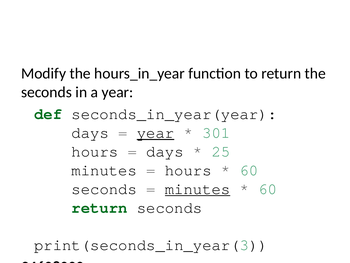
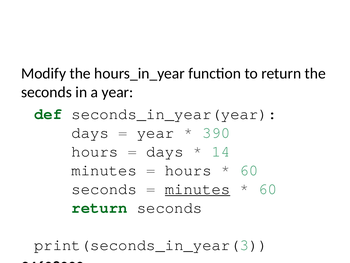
year at (156, 133) underline: present -> none
301: 301 -> 390
25: 25 -> 14
